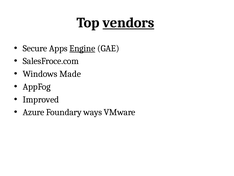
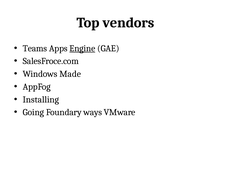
vendors underline: present -> none
Secure: Secure -> Teams
Improved: Improved -> Installing
Azure: Azure -> Going
